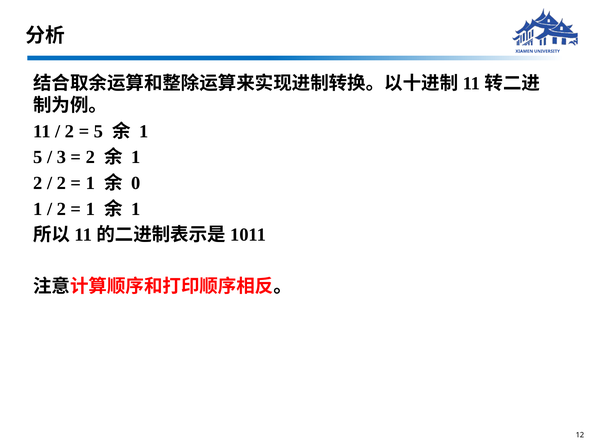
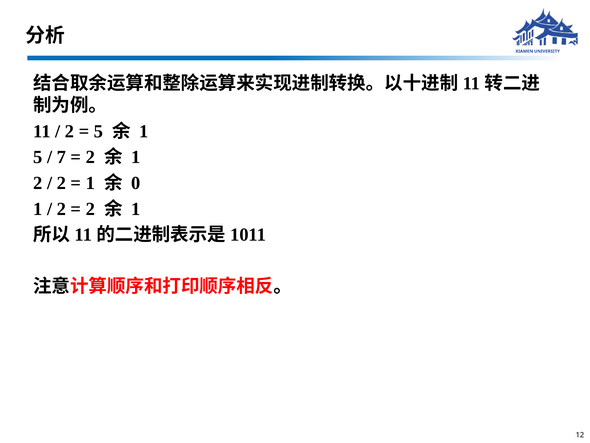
3: 3 -> 7
1 at (90, 209): 1 -> 2
